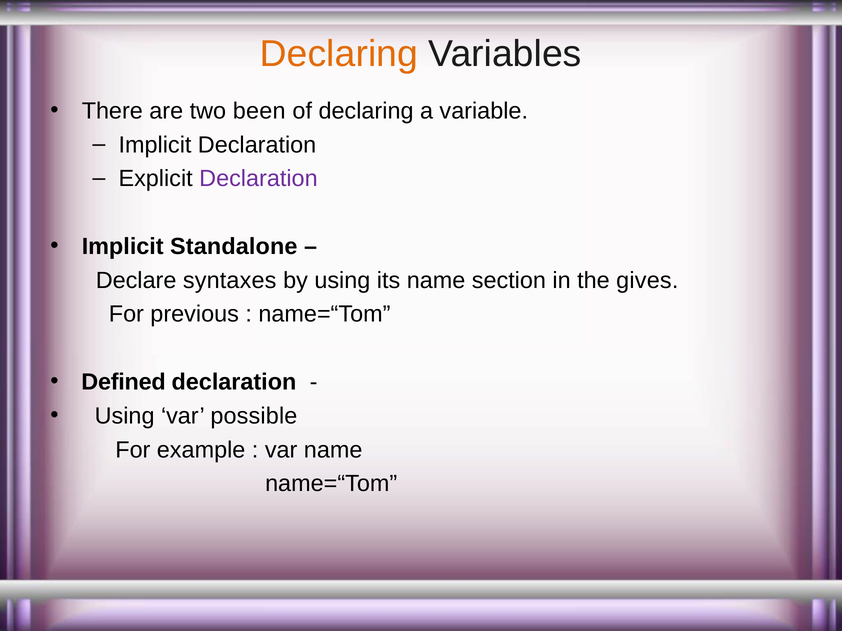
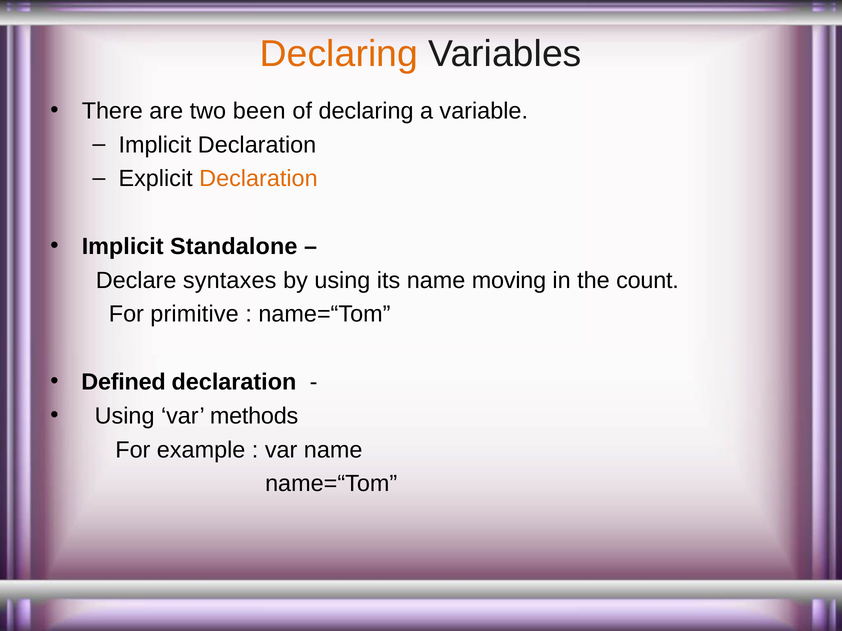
Declaration at (258, 179) colour: purple -> orange
section: section -> moving
gives: gives -> count
previous: previous -> primitive
possible: possible -> methods
